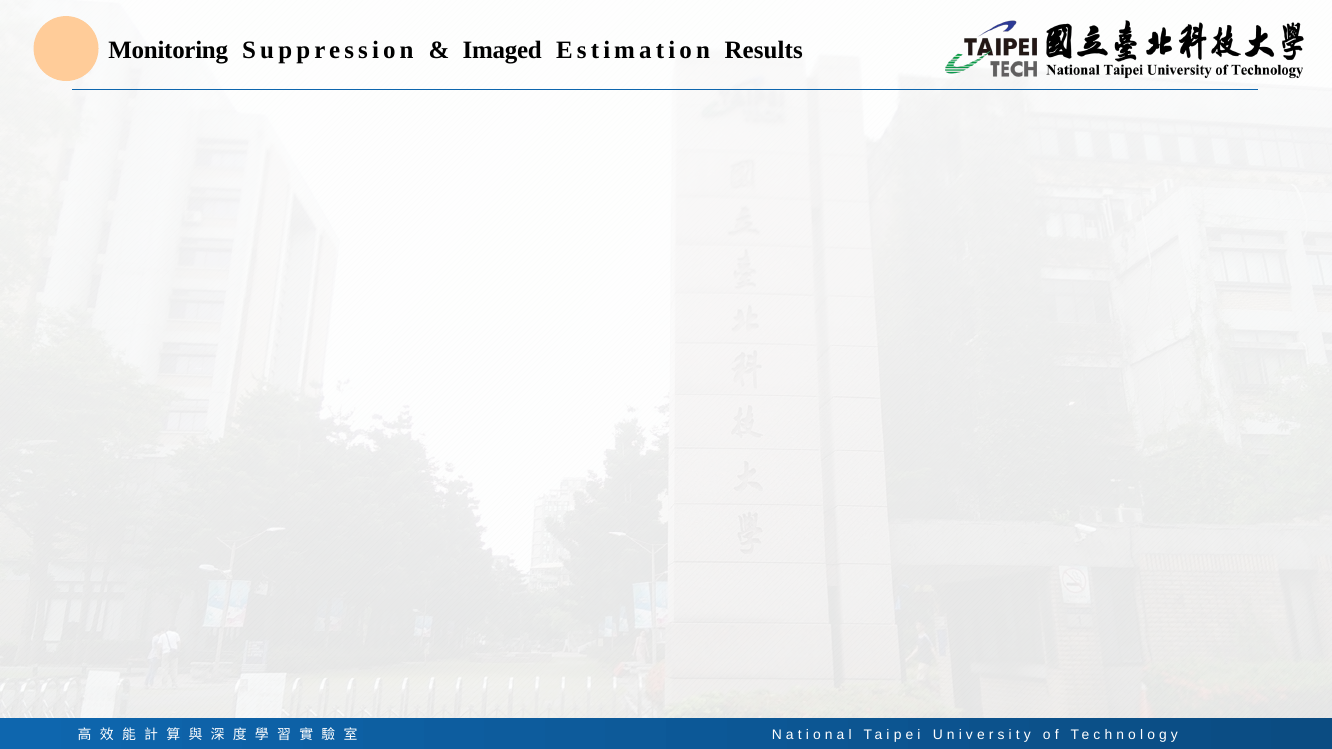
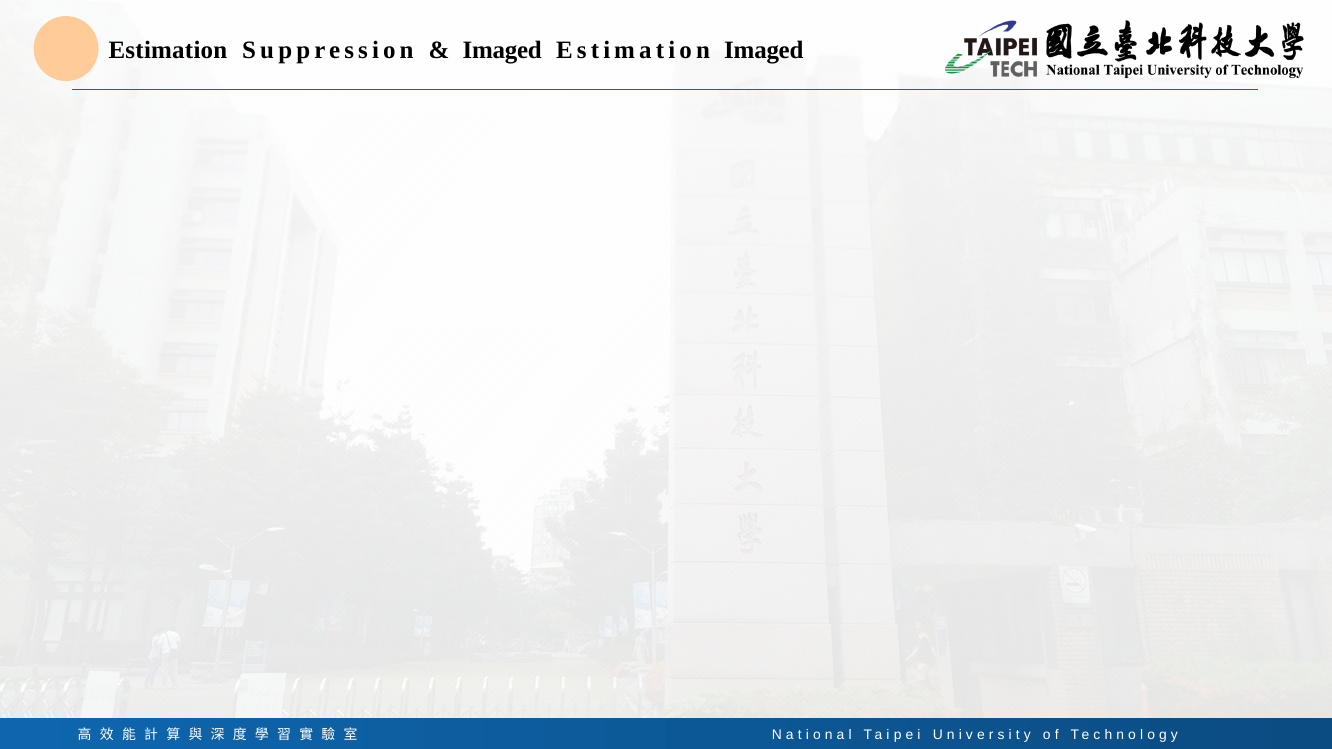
Monitoring at (168, 50): Monitoring -> Estimation
Estimation Results: Results -> Imaged
